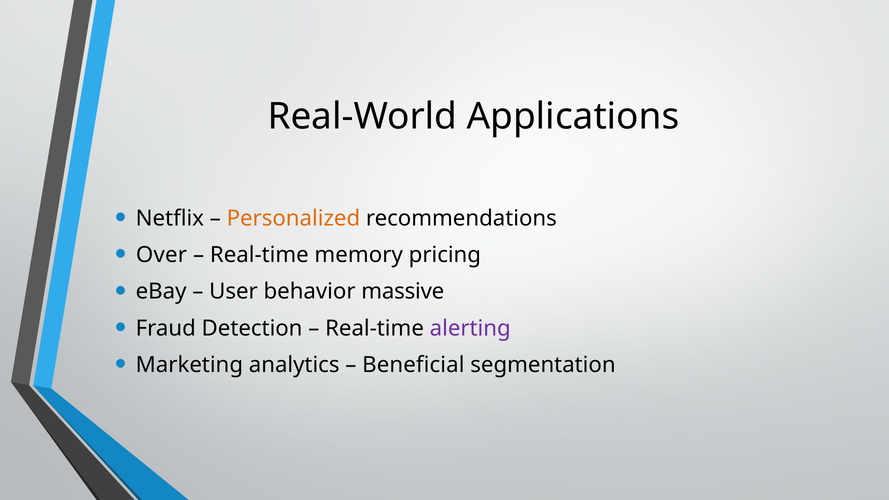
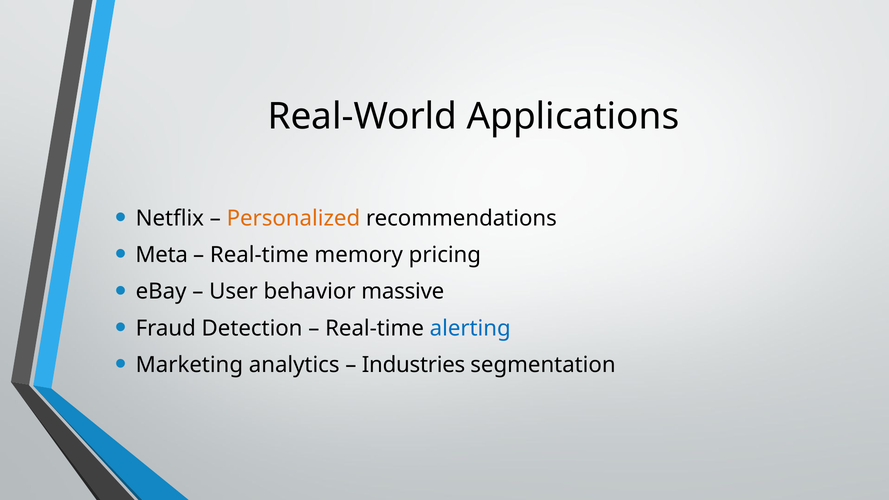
Over: Over -> Meta
alerting colour: purple -> blue
Beneficial: Beneficial -> Industries
